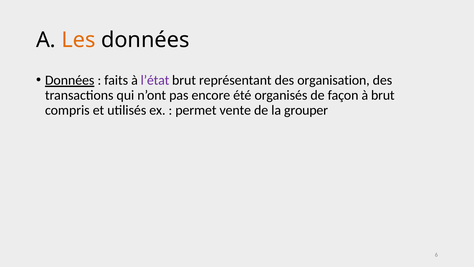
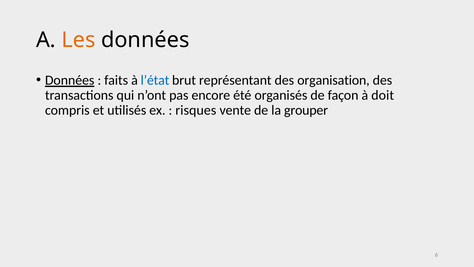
l’état colour: purple -> blue
à brut: brut -> doit
permet: permet -> risques
